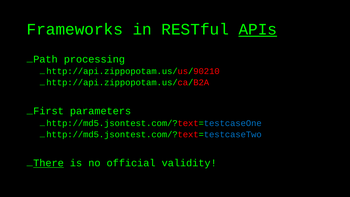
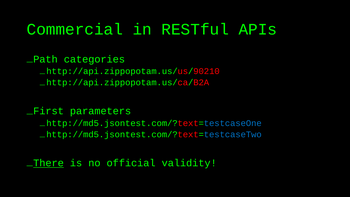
Frameworks: Frameworks -> Commercial
APIs underline: present -> none
processing: processing -> categories
